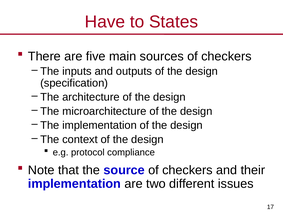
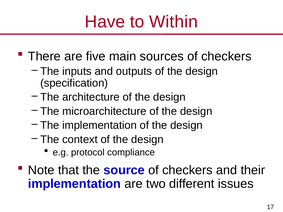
States: States -> Within
